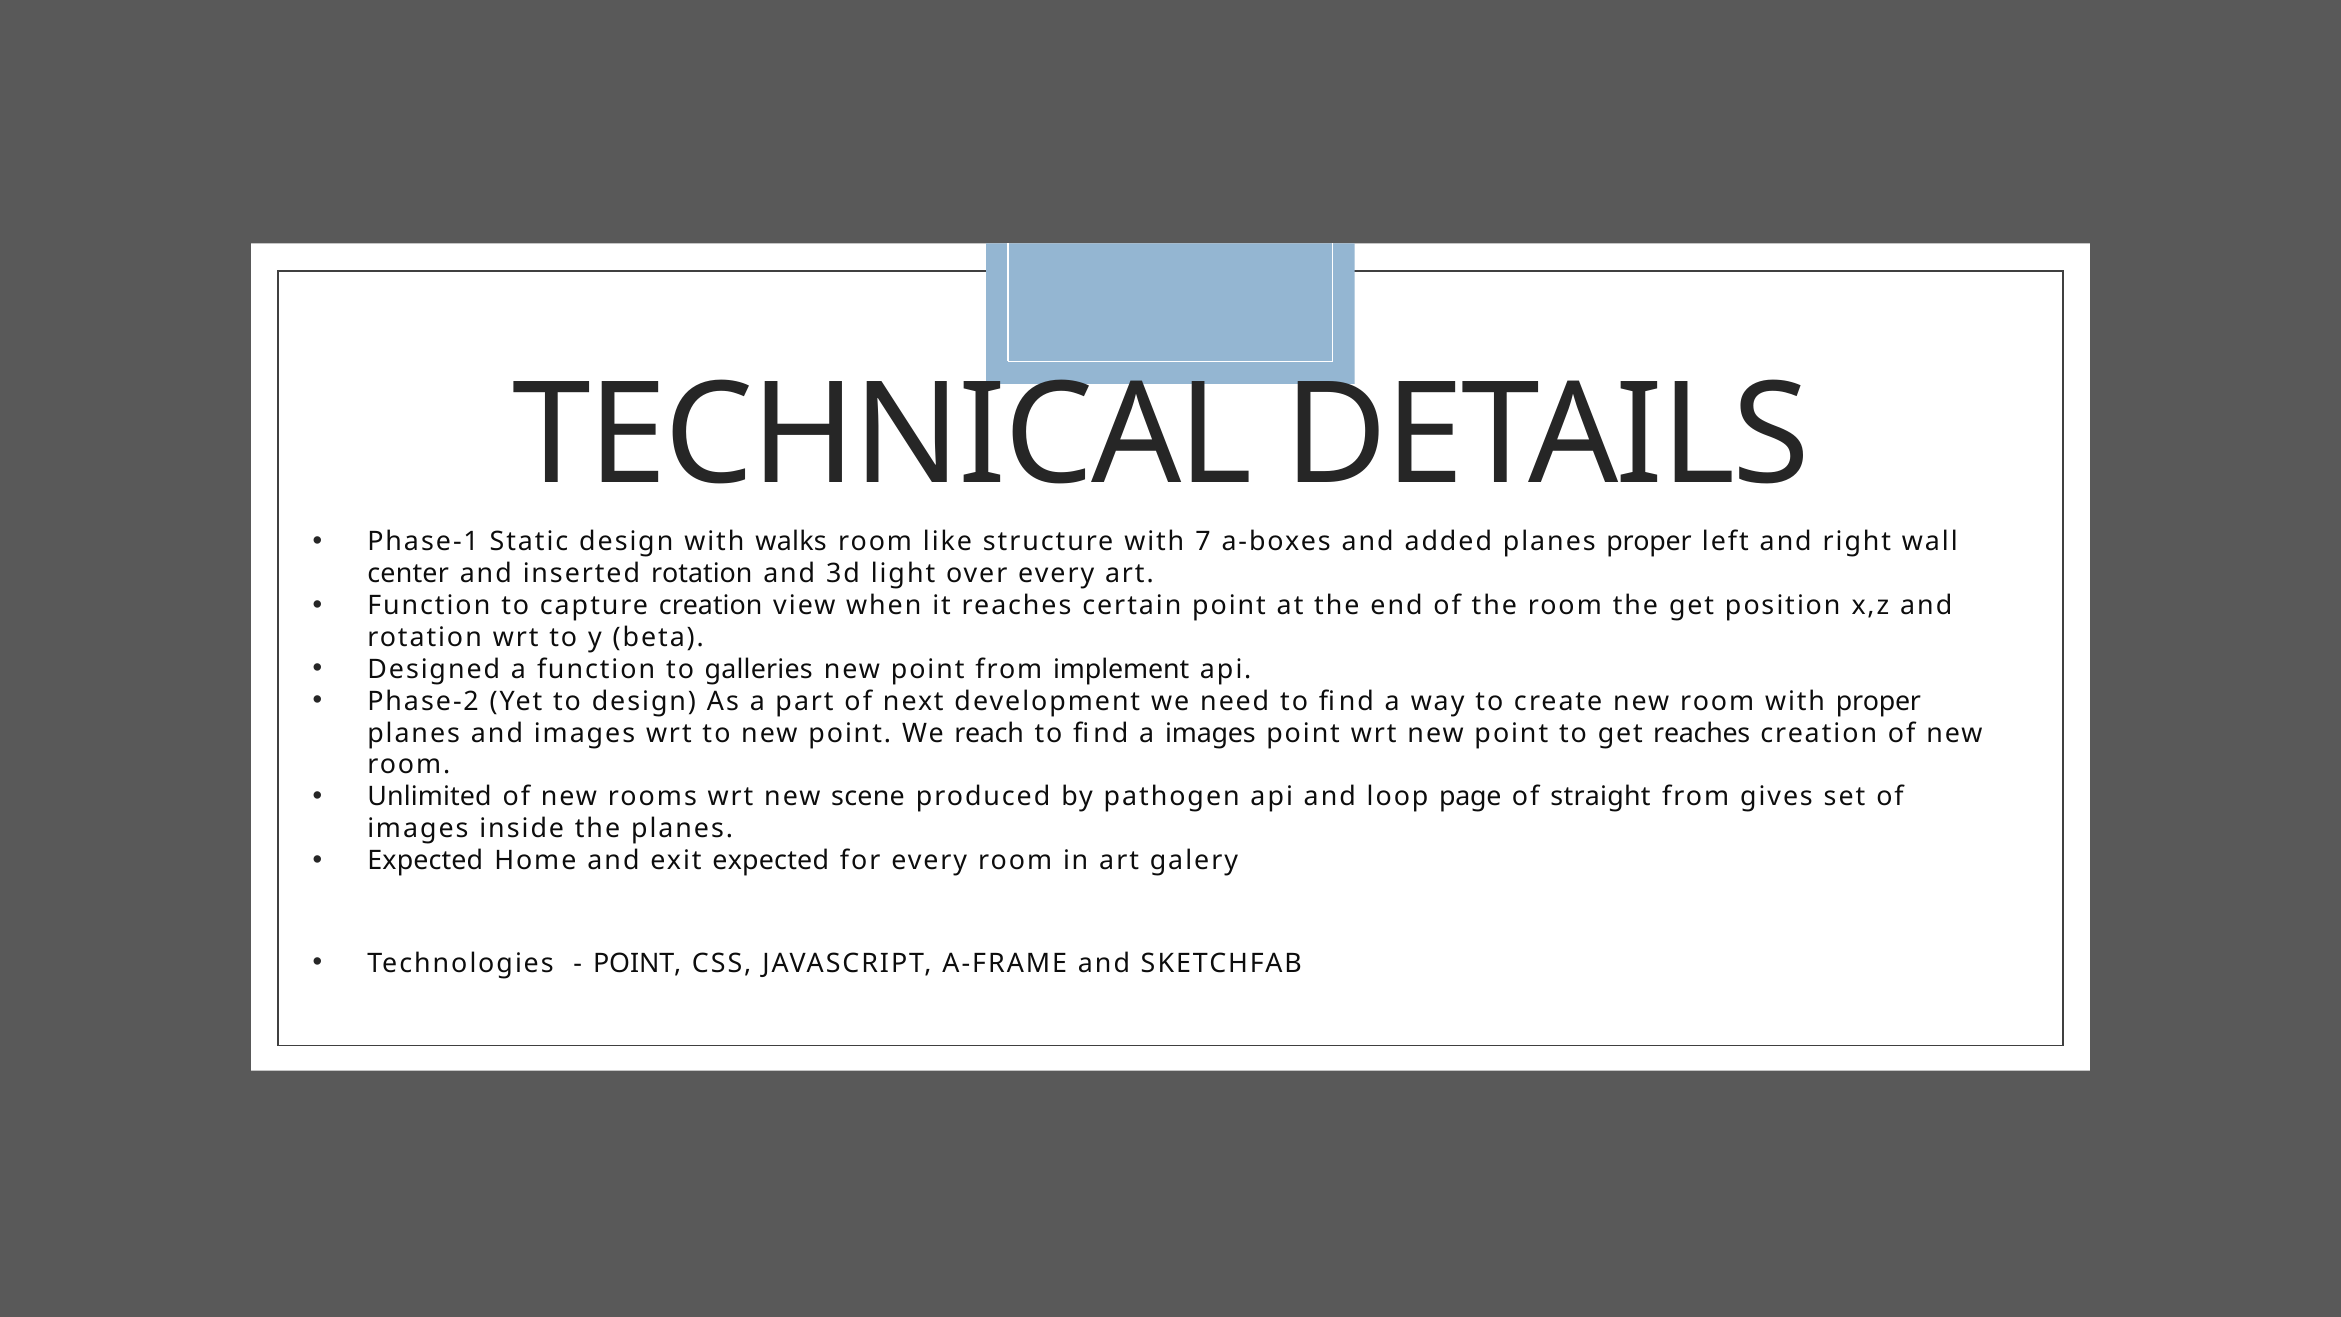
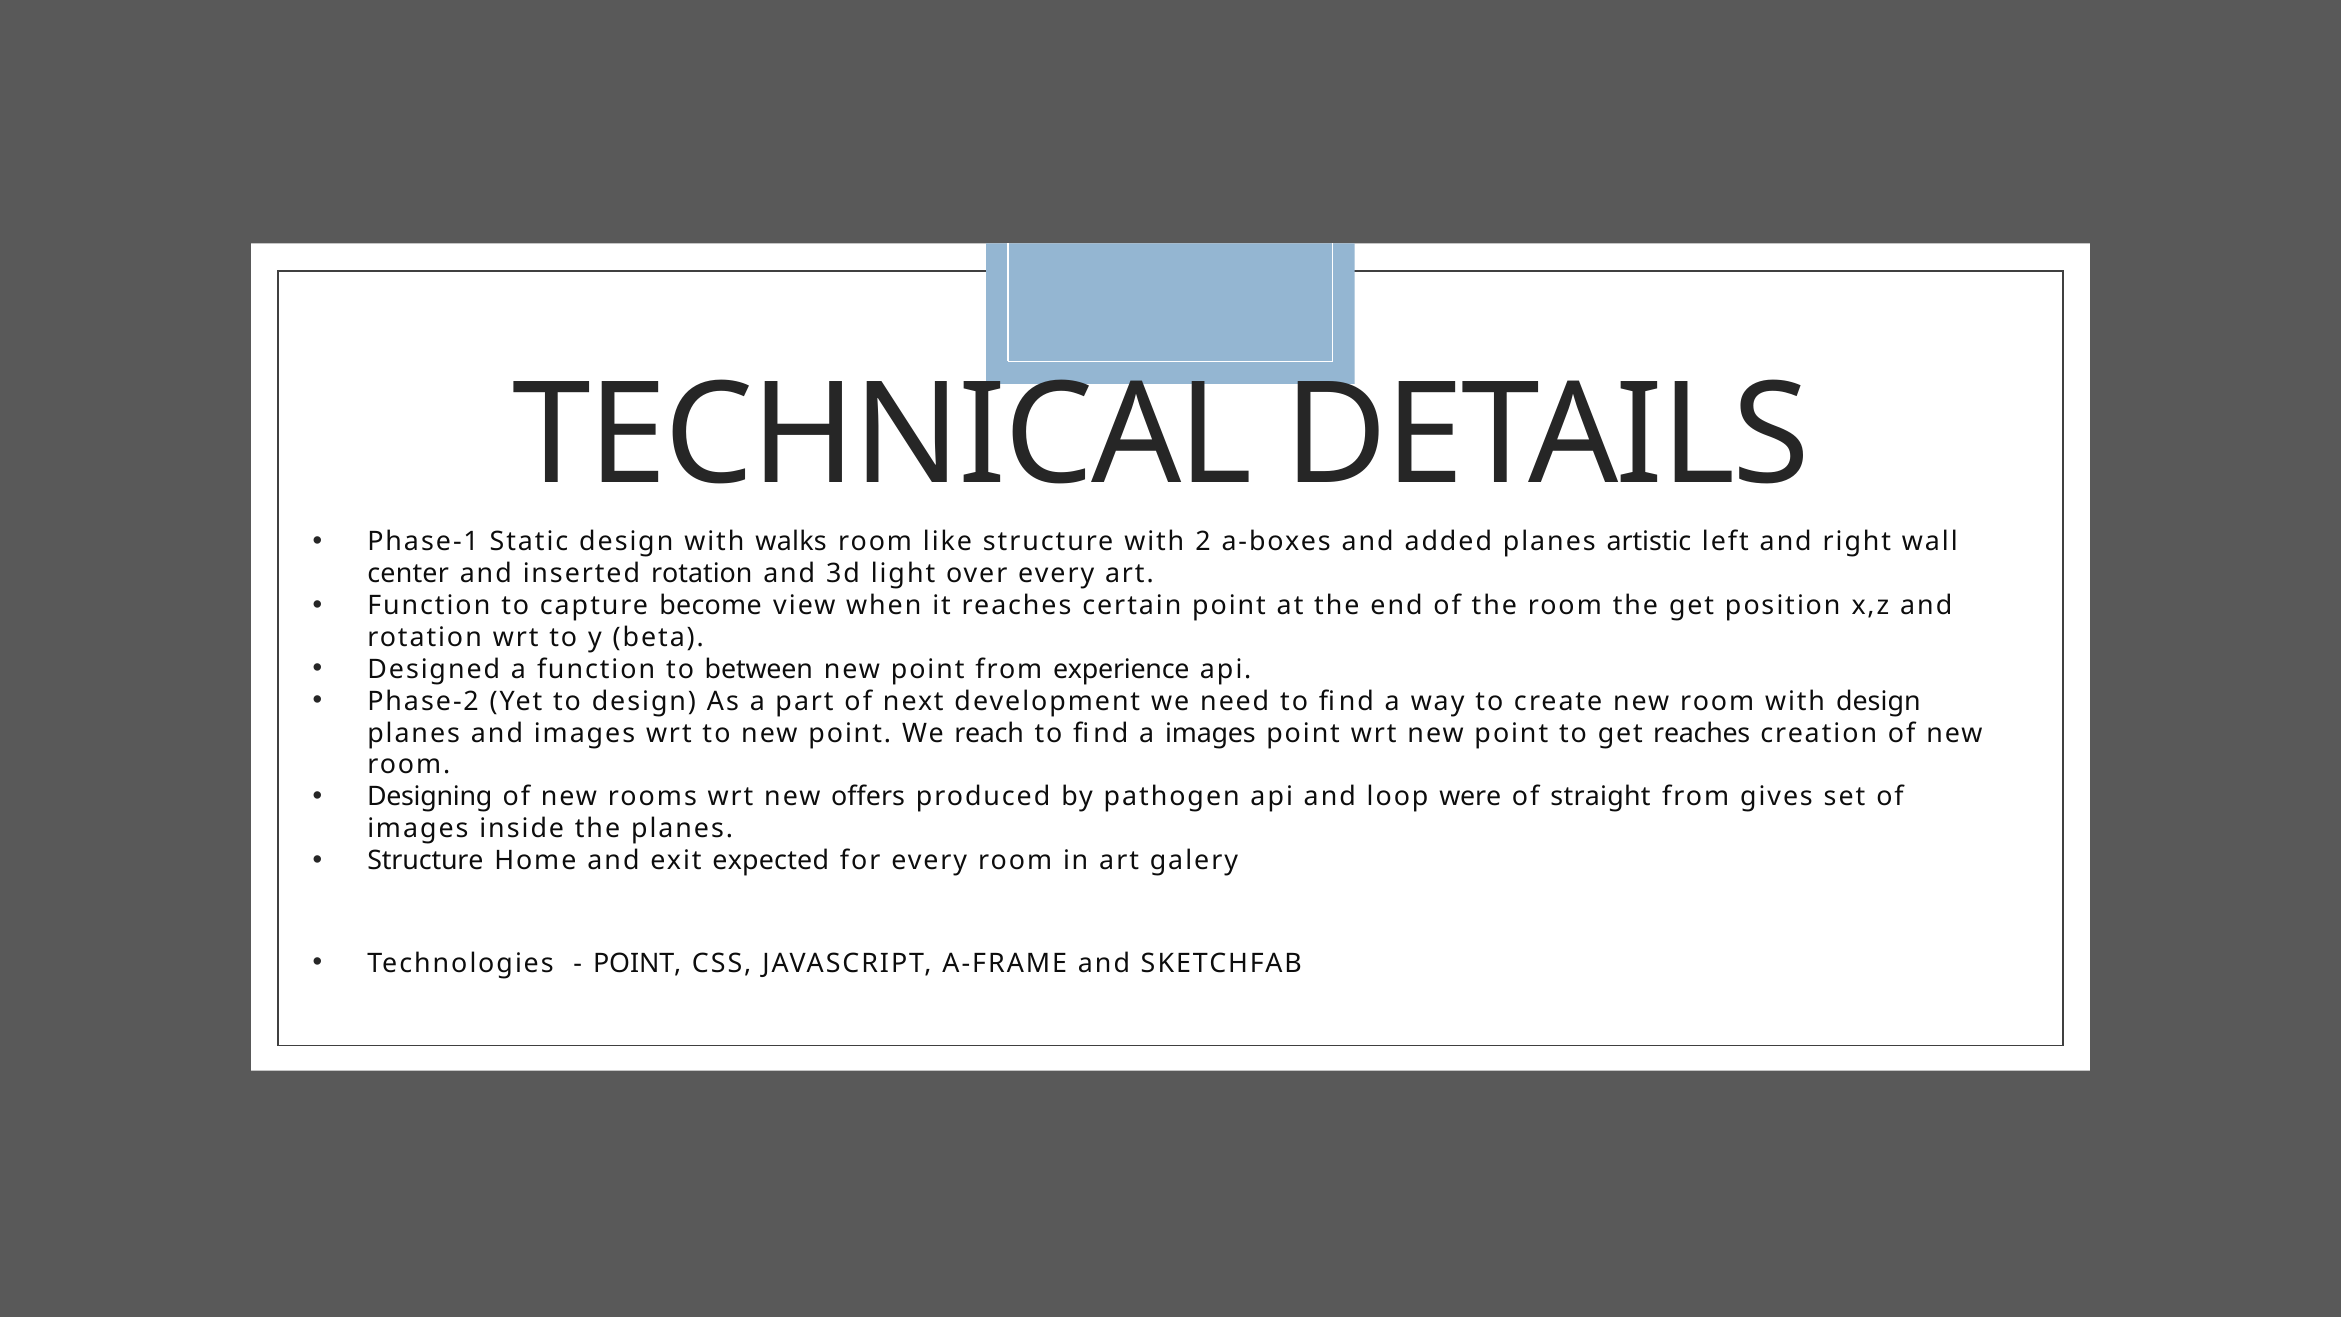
7: 7 -> 2
planes proper: proper -> artistic
capture creation: creation -> become
galleries: galleries -> between
implement: implement -> experience
with proper: proper -> design
Unlimited: Unlimited -> Designing
scene: scene -> offers
page: page -> were
Expected at (425, 861): Expected -> Structure
